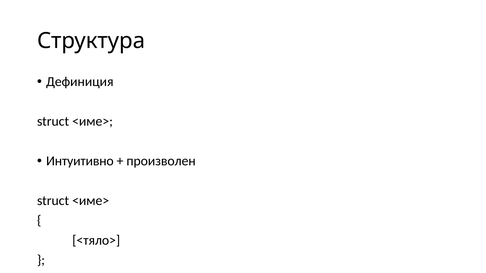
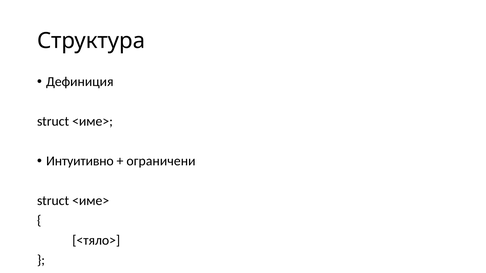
произволен: произволен -> ограничени
